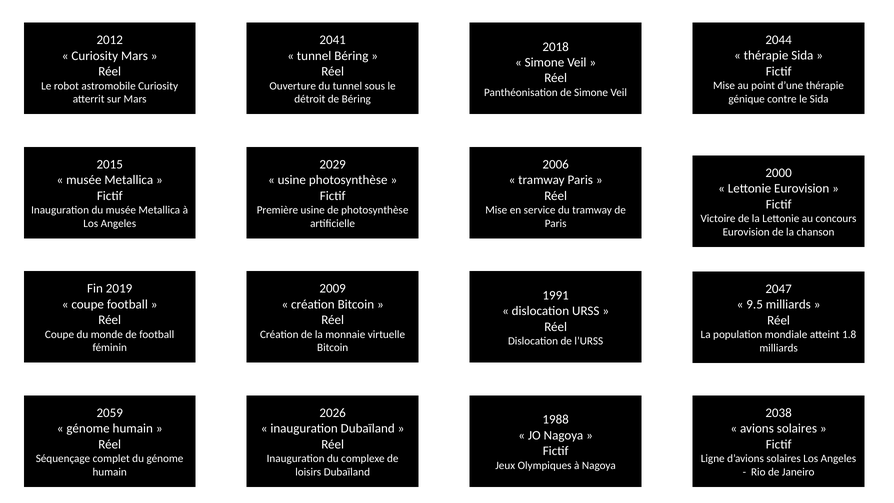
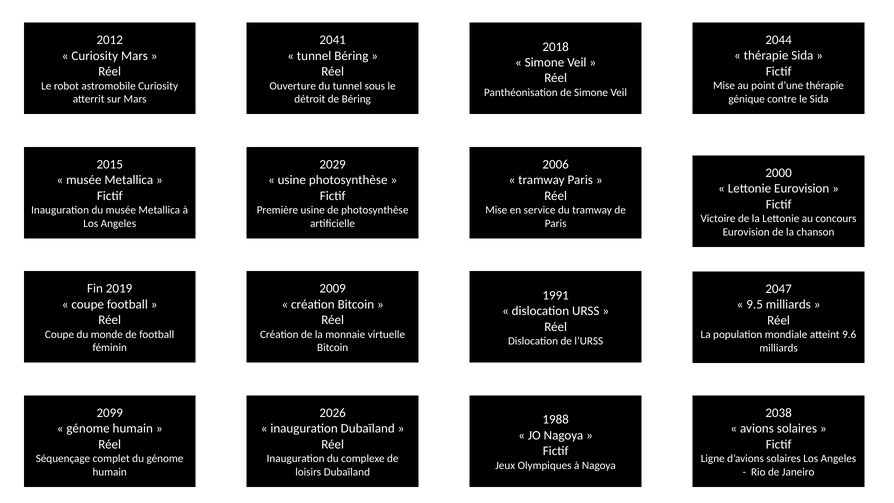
1.8: 1.8 -> 9.6
2059: 2059 -> 2099
